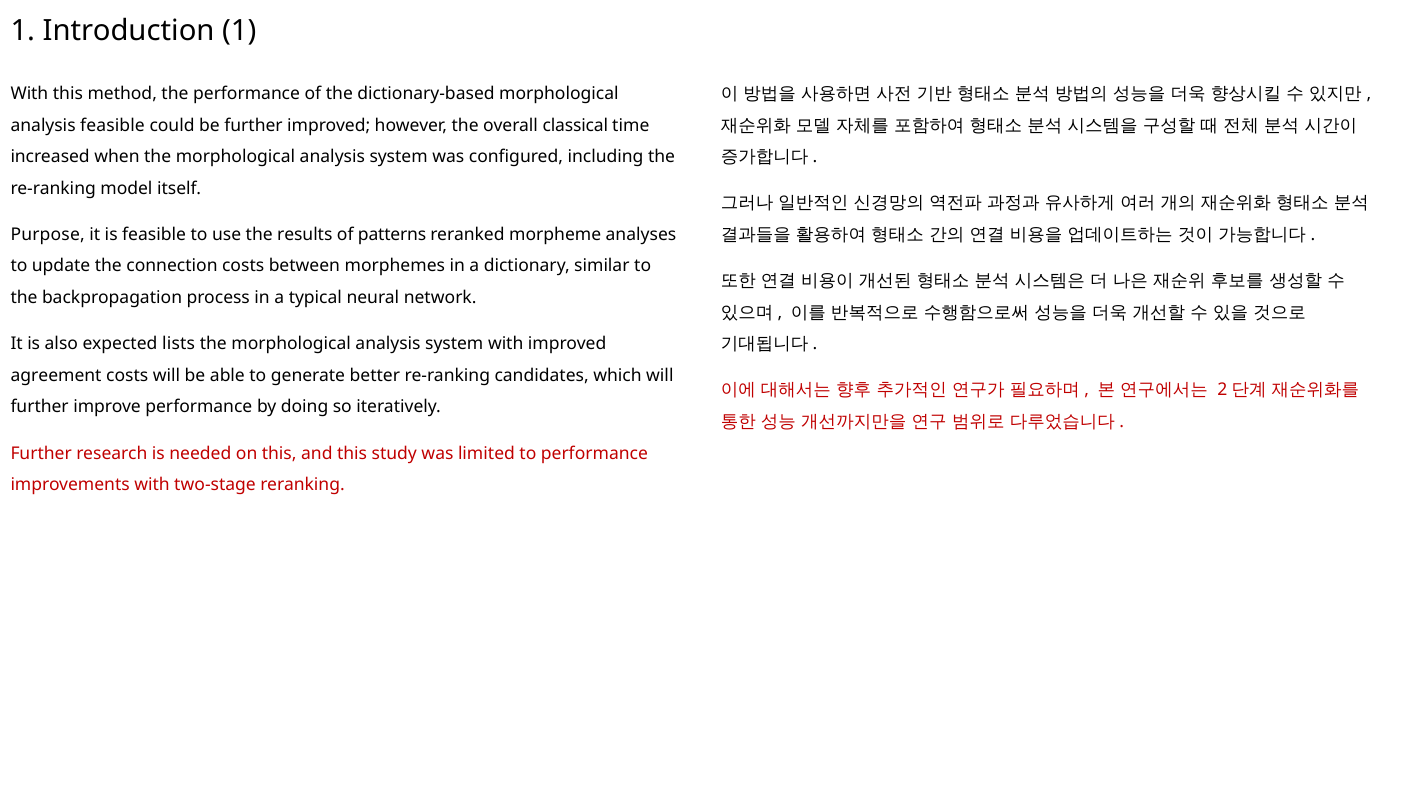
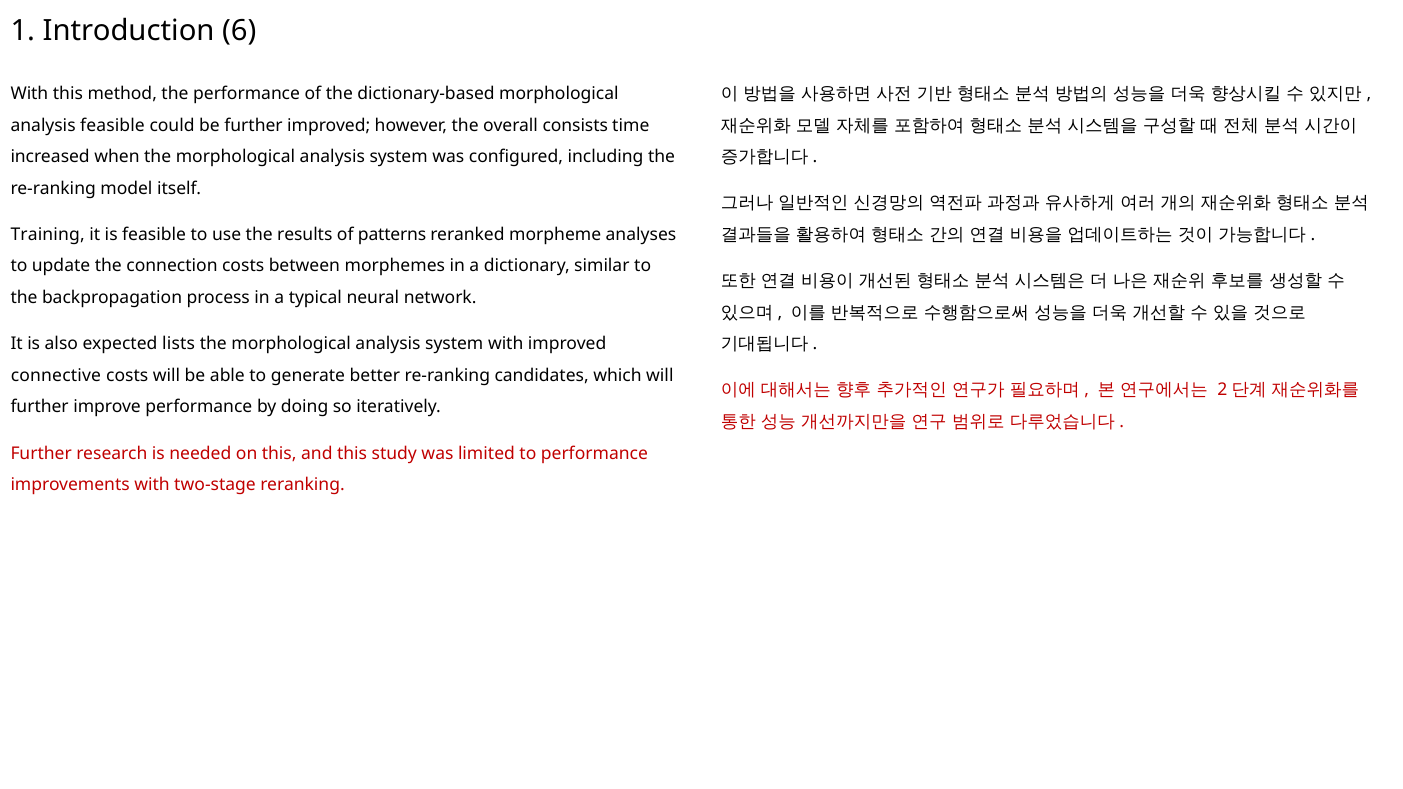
Introduction 1: 1 -> 6
classical: classical -> consists
Purpose: Purpose -> Training
agreement: agreement -> connective
